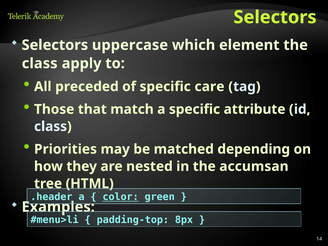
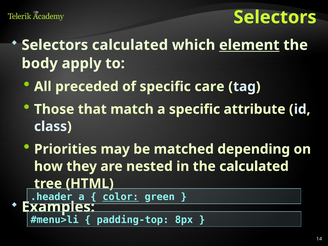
Selectors uppercase: uppercase -> calculated
element underline: none -> present
class at (40, 63): class -> body
the accumsan: accumsan -> calculated
